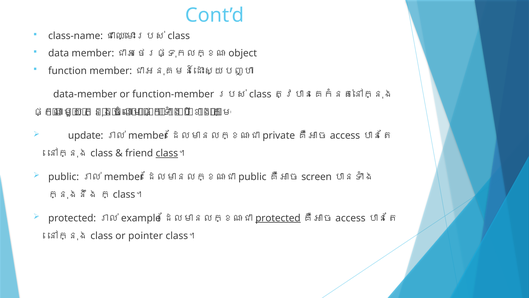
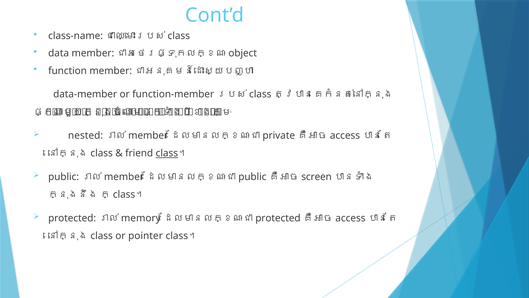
update: update -> nested
example: example -> memory
protected at (278, 218) underline: present -> none
